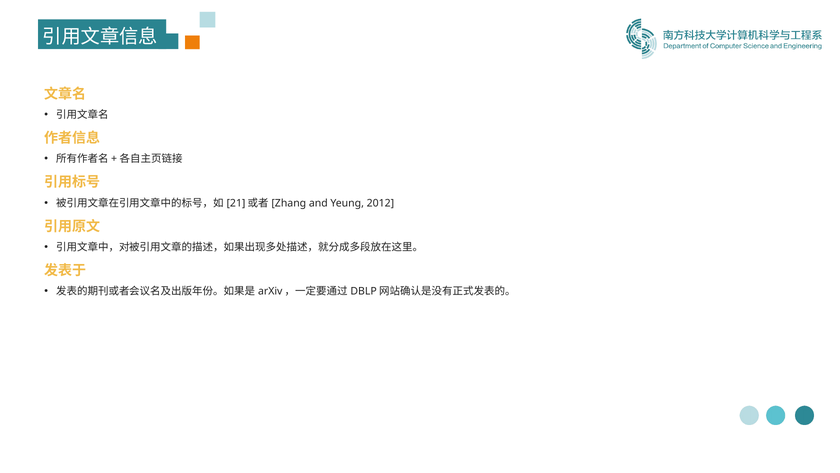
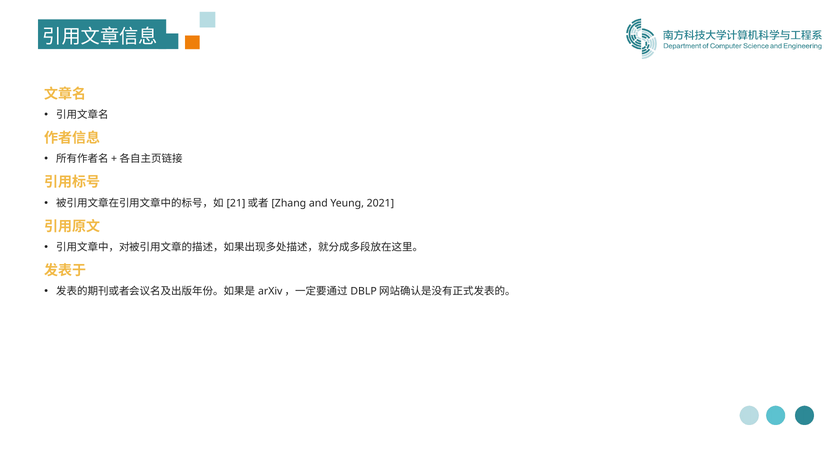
2012: 2012 -> 2021
